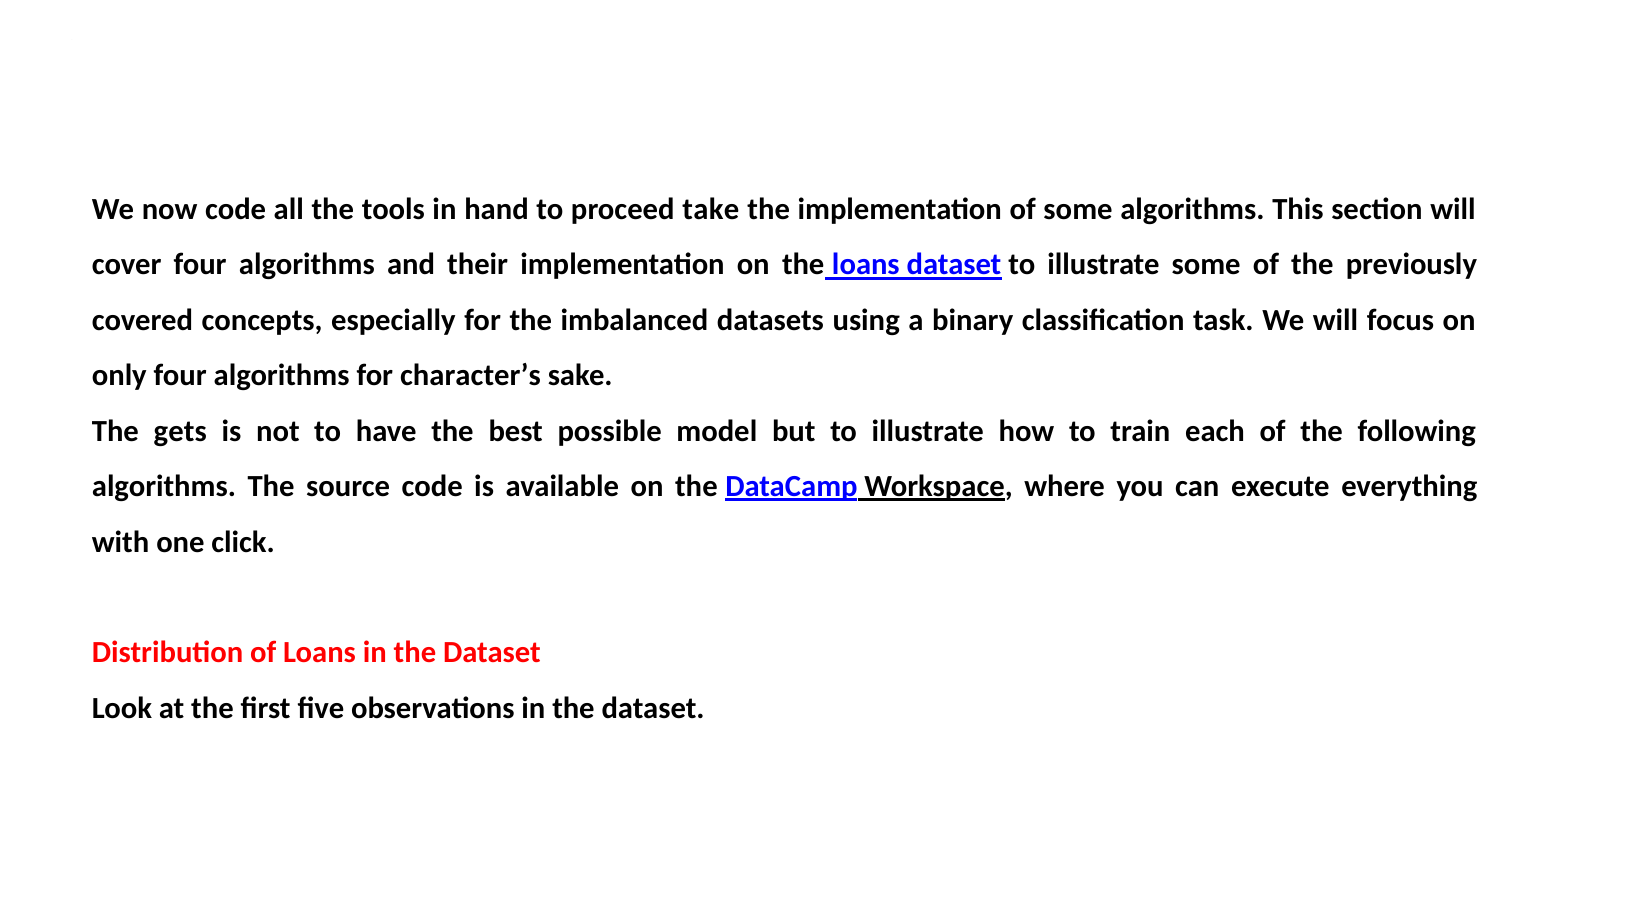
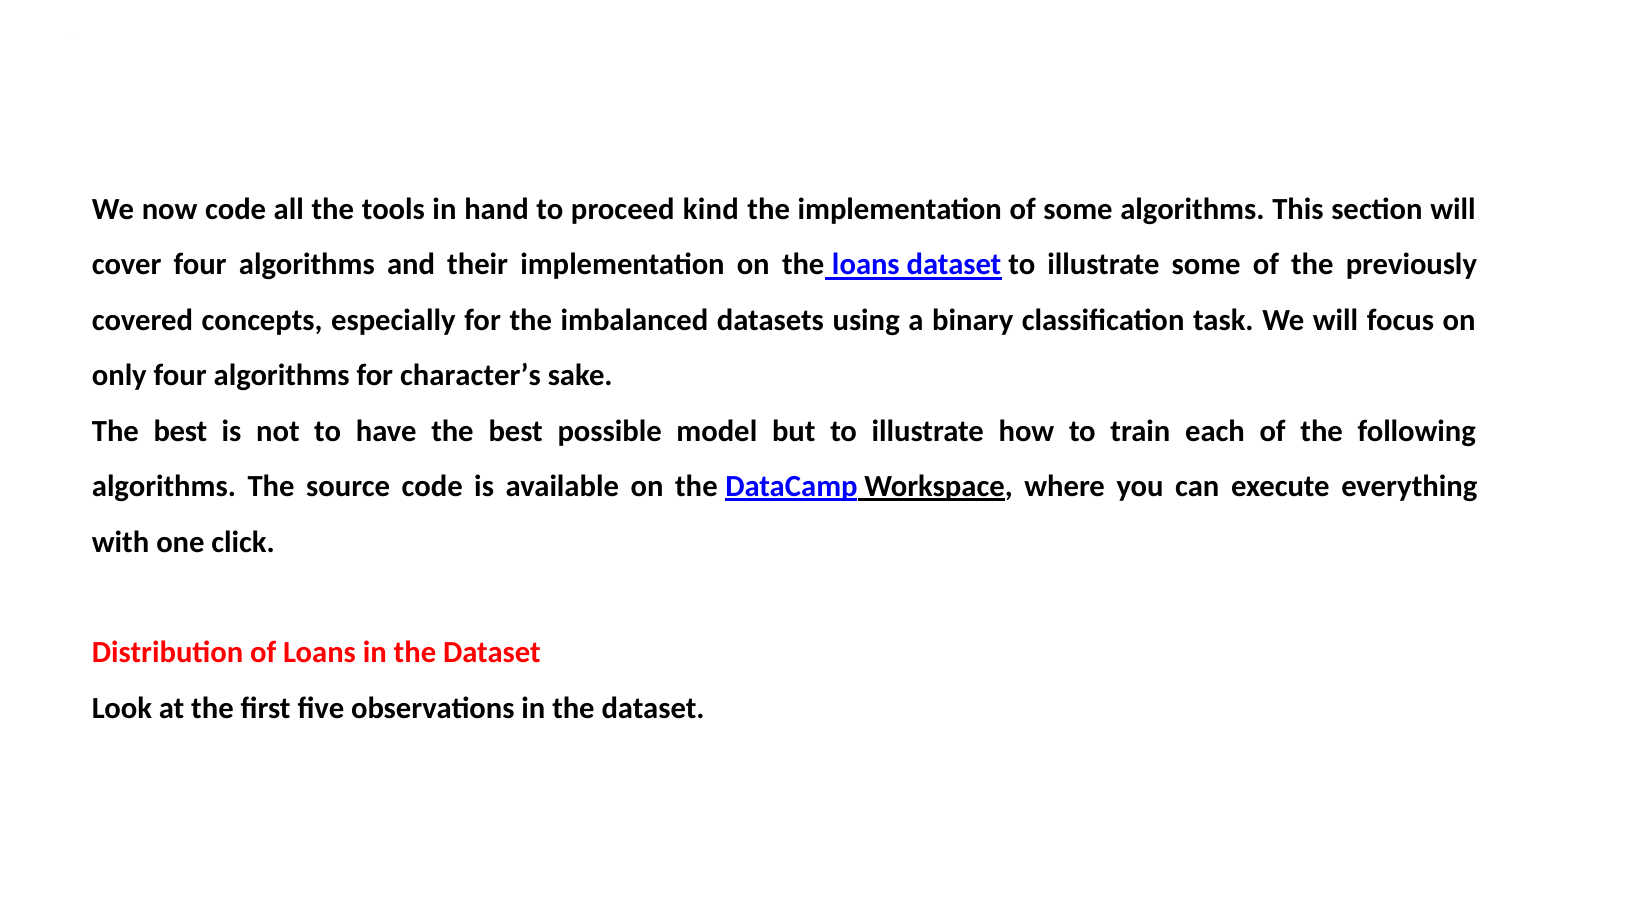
take: take -> kind
gets at (180, 431): gets -> best
